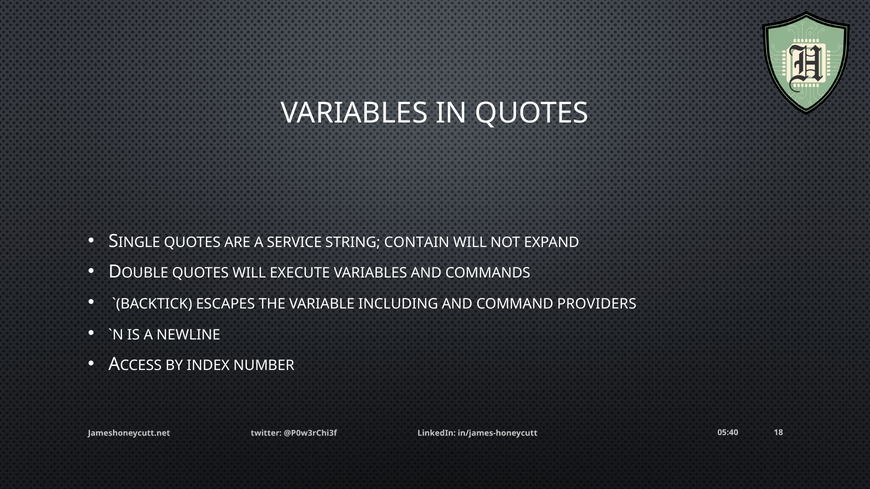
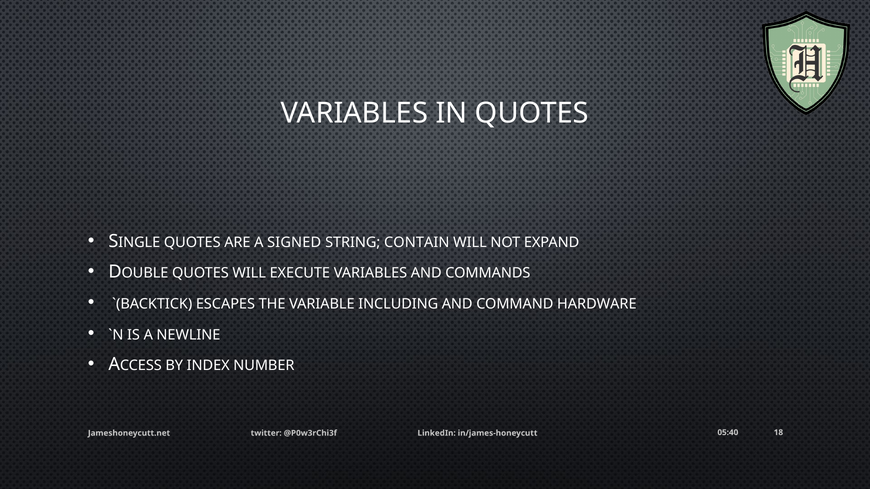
SERVICE: SERVICE -> SIGNED
PROVIDERS: PROVIDERS -> HARDWARE
